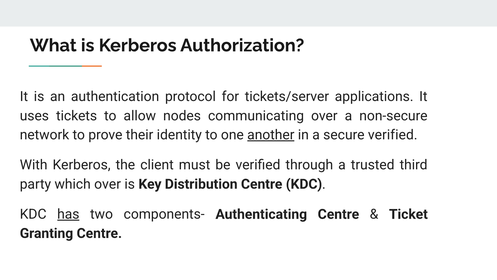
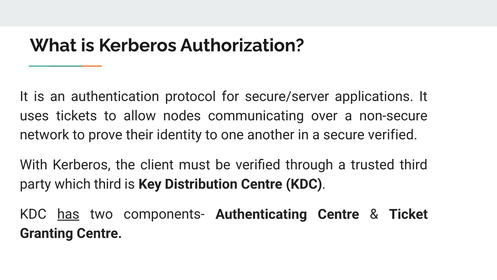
tickets/server: tickets/server -> secure/server
another underline: present -> none
which over: over -> third
